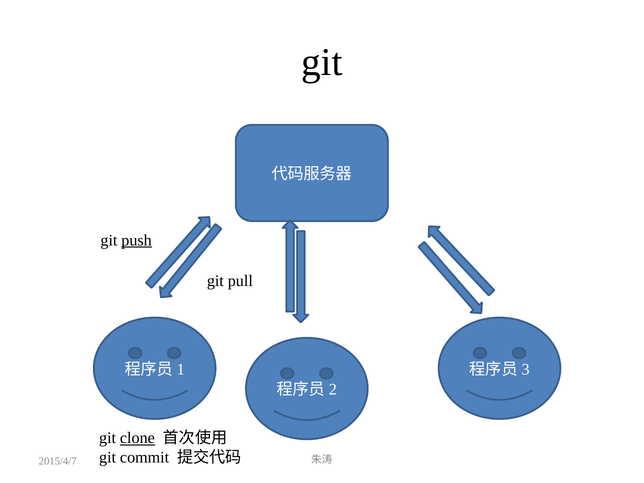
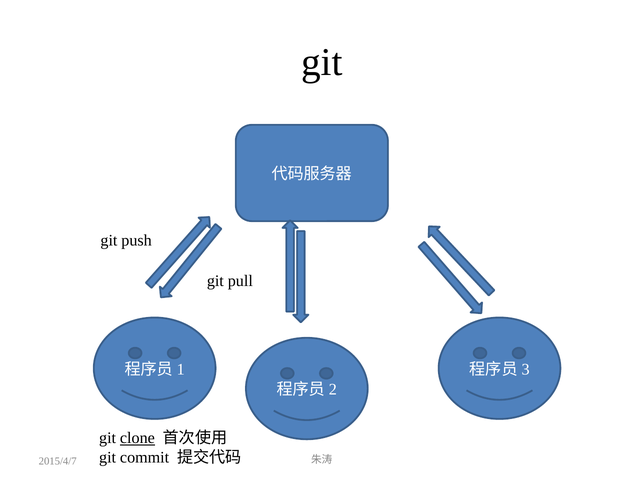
push underline: present -> none
